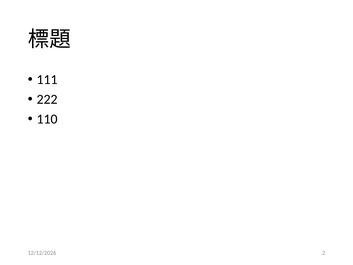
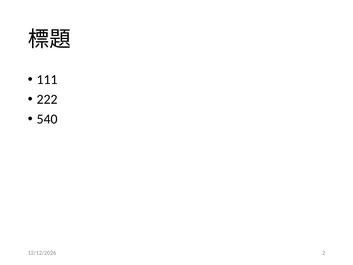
110: 110 -> 540
